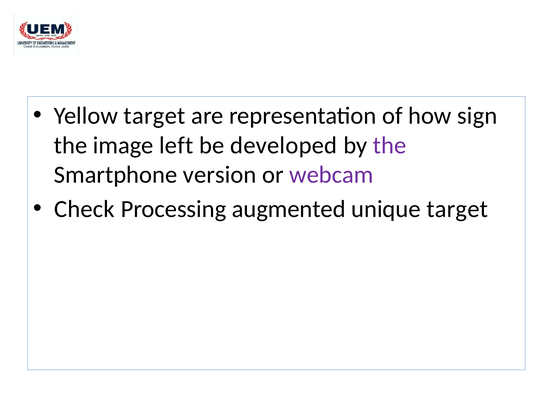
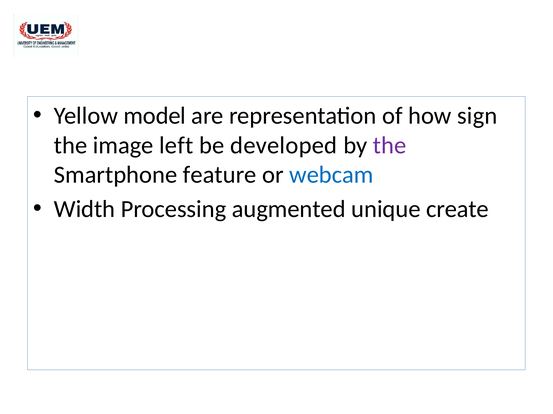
Yellow target: target -> model
version: version -> feature
webcam colour: purple -> blue
Check: Check -> Width
unique target: target -> create
